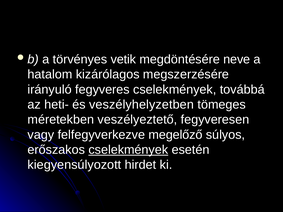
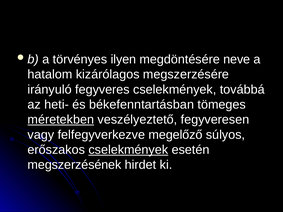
vetik: vetik -> ilyen
veszélyhelyzetben: veszélyhelyzetben -> békefenntartásban
méretekben underline: none -> present
kiegyensúlyozott: kiegyensúlyozott -> megszerzésének
